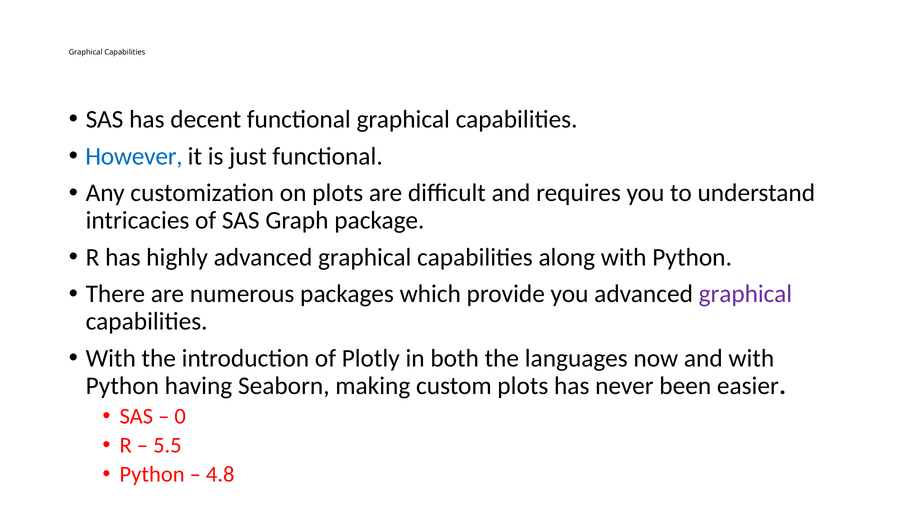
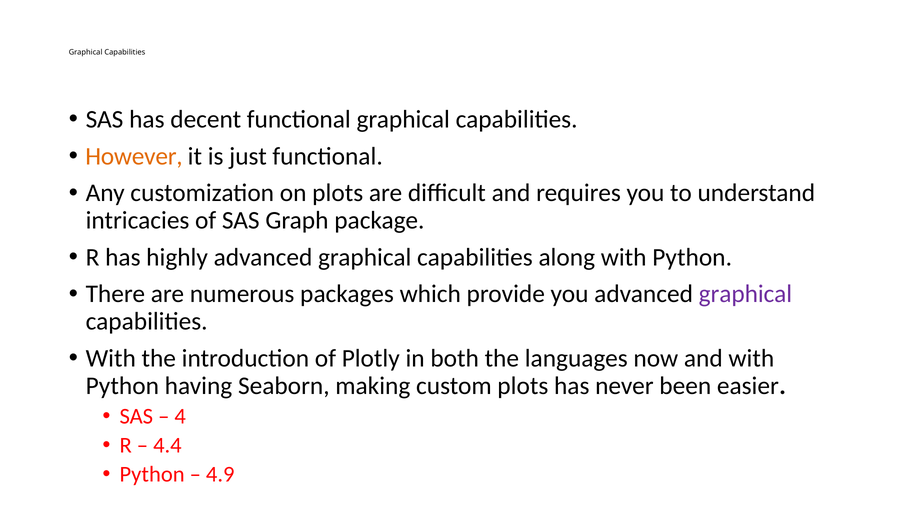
However colour: blue -> orange
0: 0 -> 4
5.5: 5.5 -> 4.4
4.8: 4.8 -> 4.9
